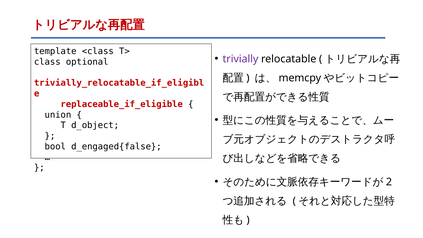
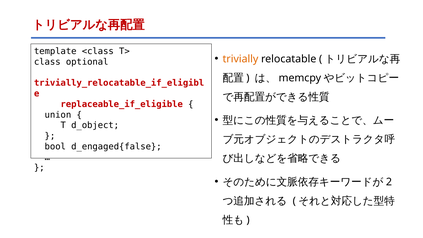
trivially colour: purple -> orange
